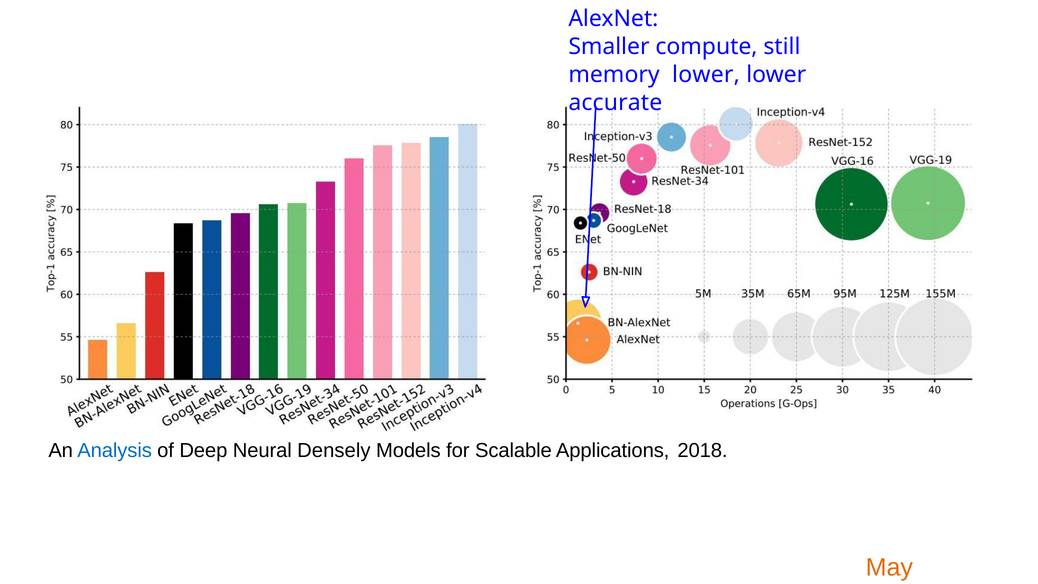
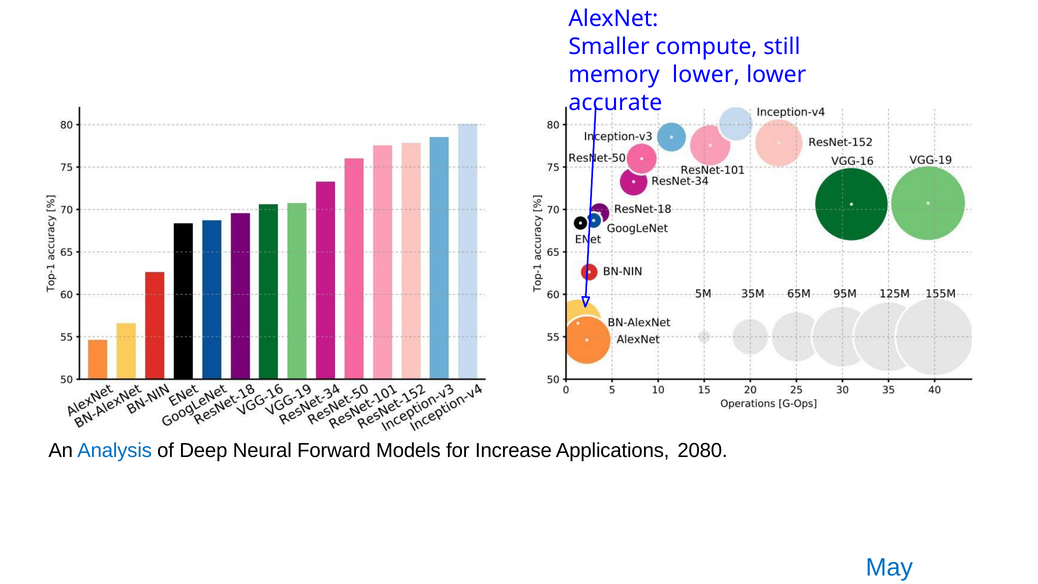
Densely: Densely -> Forward
Scalable: Scalable -> Increase
Applications 2018: 2018 -> 2080
May colour: orange -> blue
